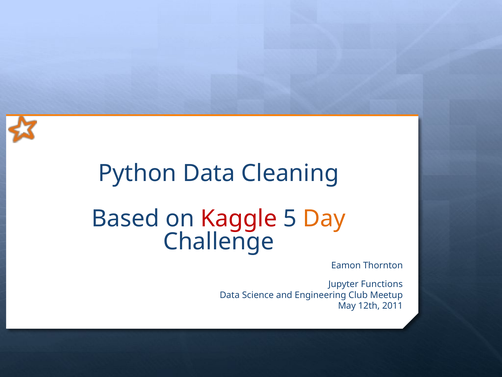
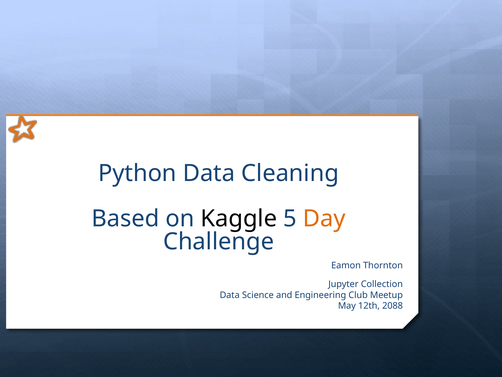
Kaggle colour: red -> black
Functions: Functions -> Collection
2011: 2011 -> 2088
